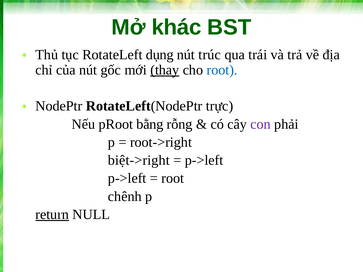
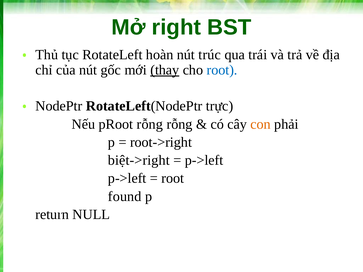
khác: khác -> right
dụng: dụng -> hoàn
pRoot bằng: bằng -> rỗng
con colour: purple -> orange
chênh: chênh -> found
return underline: present -> none
